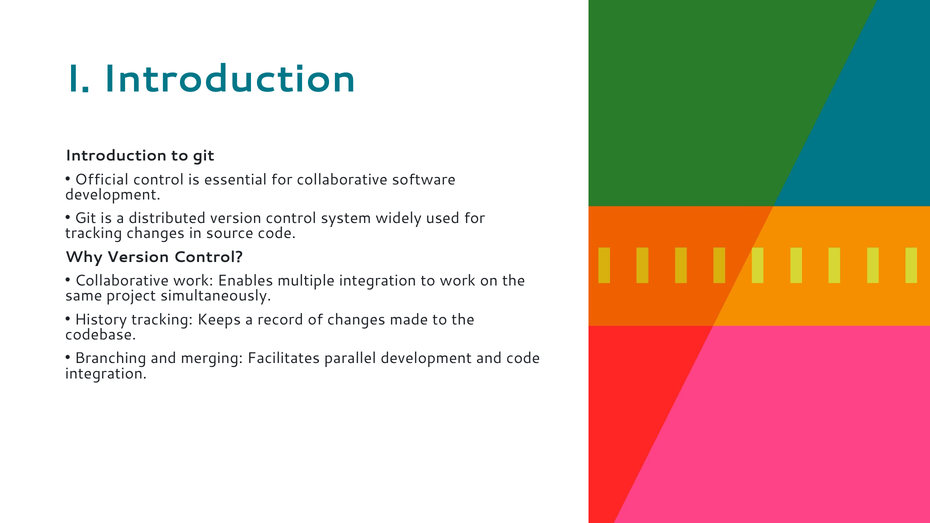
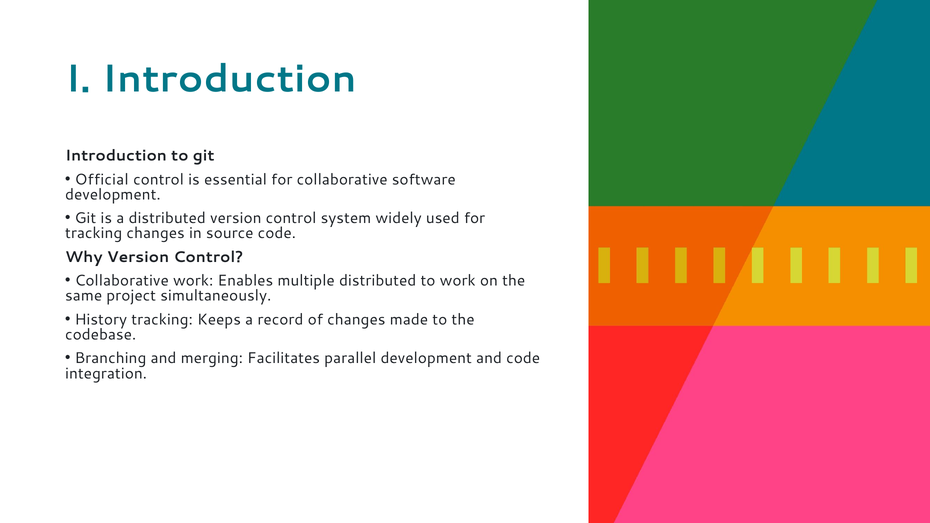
multiple integration: integration -> distributed
